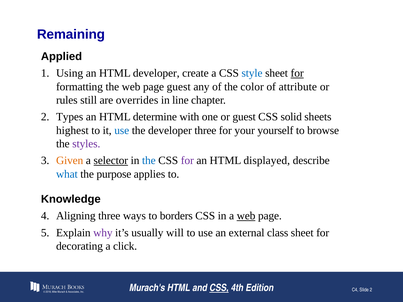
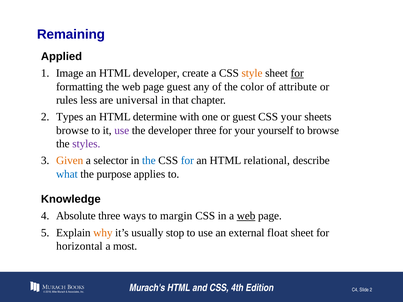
Using: Using -> Image
style colour: blue -> orange
still: still -> less
overrides: overrides -> universal
line: line -> that
CSS solid: solid -> your
highest at (72, 130): highest -> browse
use at (122, 130) colour: blue -> purple
selector underline: present -> none
for at (187, 161) colour: purple -> blue
displayed: displayed -> relational
Aligning: Aligning -> Absolute
borders: borders -> margin
why colour: purple -> orange
will: will -> stop
class: class -> float
decorating: decorating -> horizontal
click: click -> most
CSS at (219, 288) underline: present -> none
